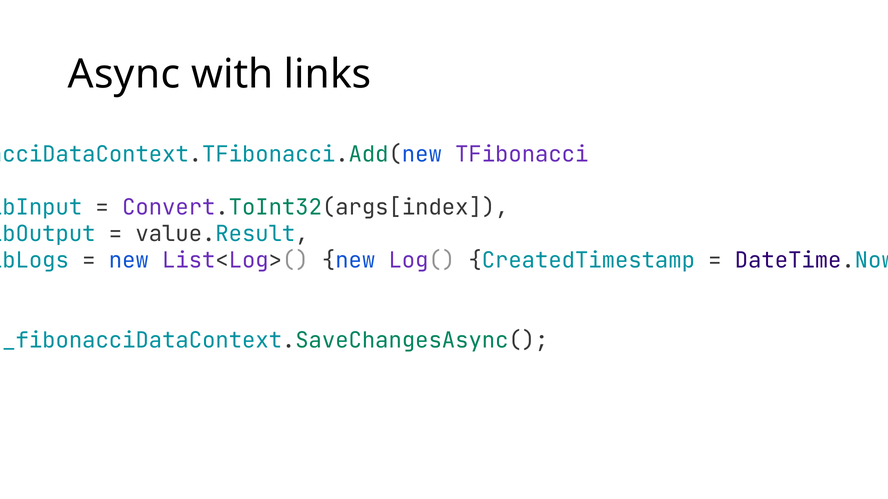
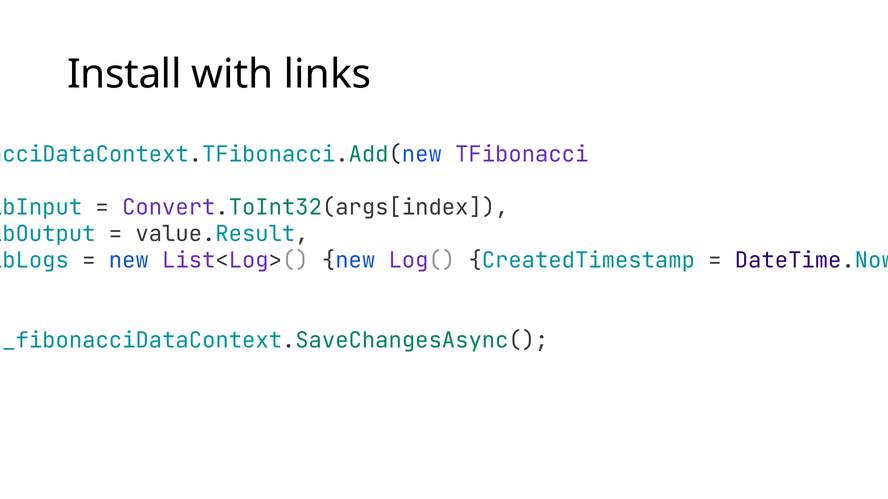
Async: Async -> Install
